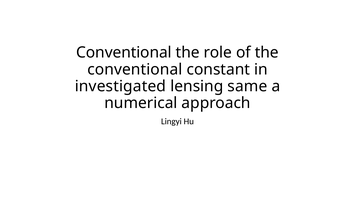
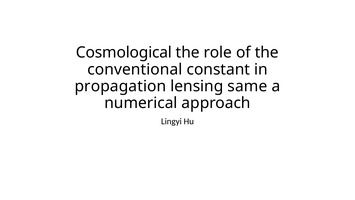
Conventional at (124, 53): Conventional -> Cosmological
investigated: investigated -> propagation
